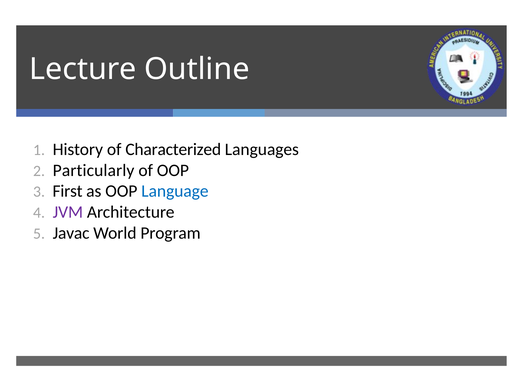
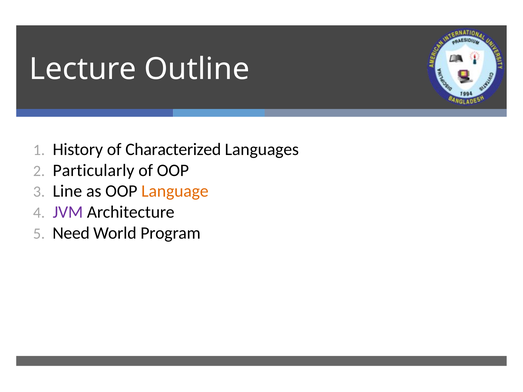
First: First -> Line
Language colour: blue -> orange
Javac: Javac -> Need
